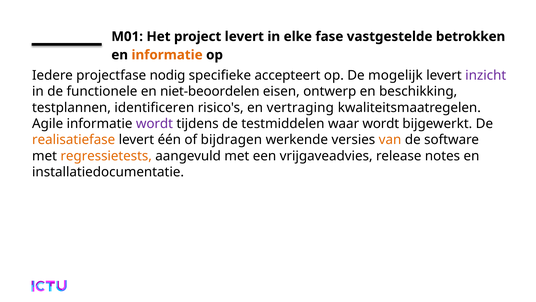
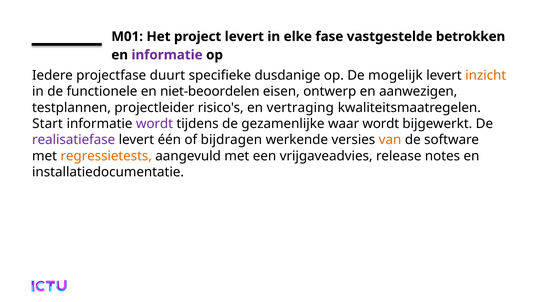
informatie at (167, 55) colour: orange -> purple
nodig: nodig -> duurt
accepteert: accepteert -> dusdanige
inzicht colour: purple -> orange
beschikking: beschikking -> aanwezigen
identificeren: identificeren -> projectleider
Agile: Agile -> Start
testmiddelen: testmiddelen -> gezamenlijke
realisatiefase colour: orange -> purple
